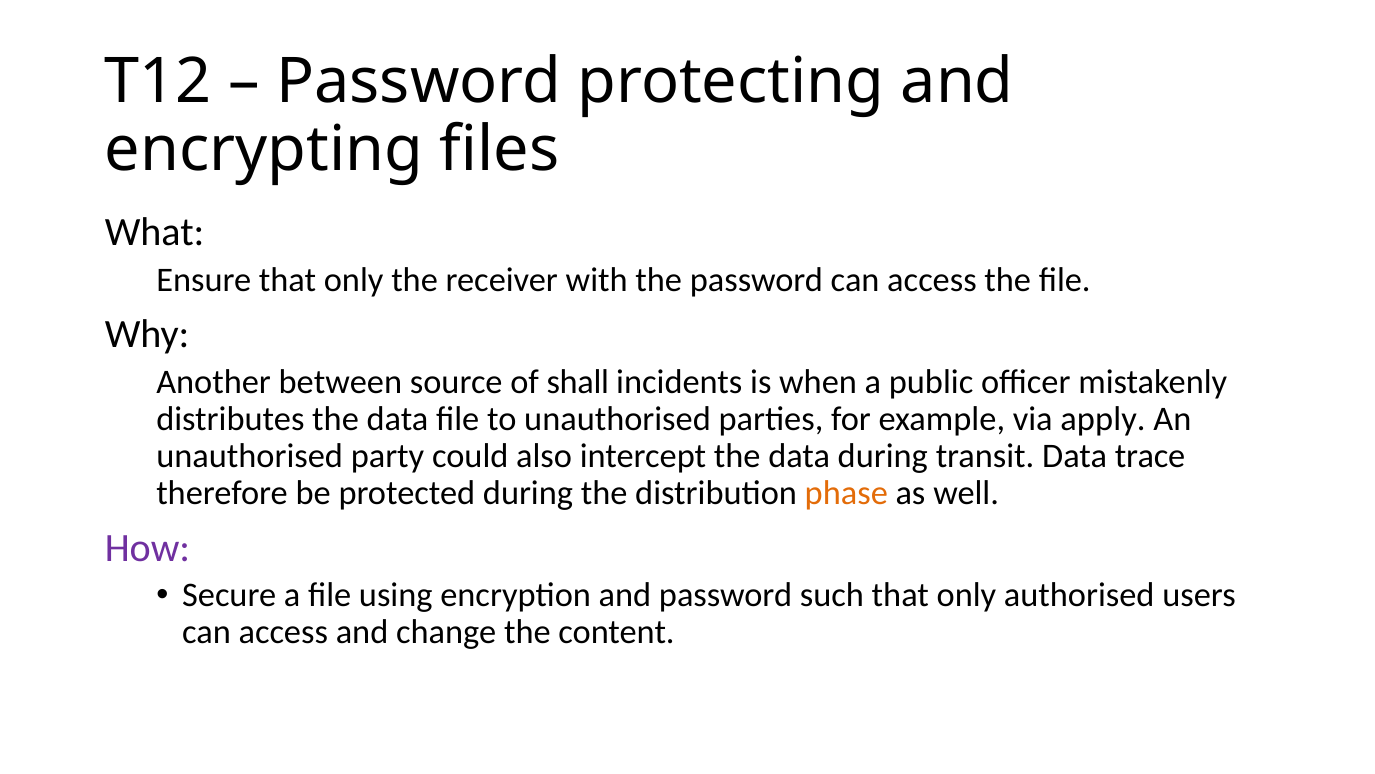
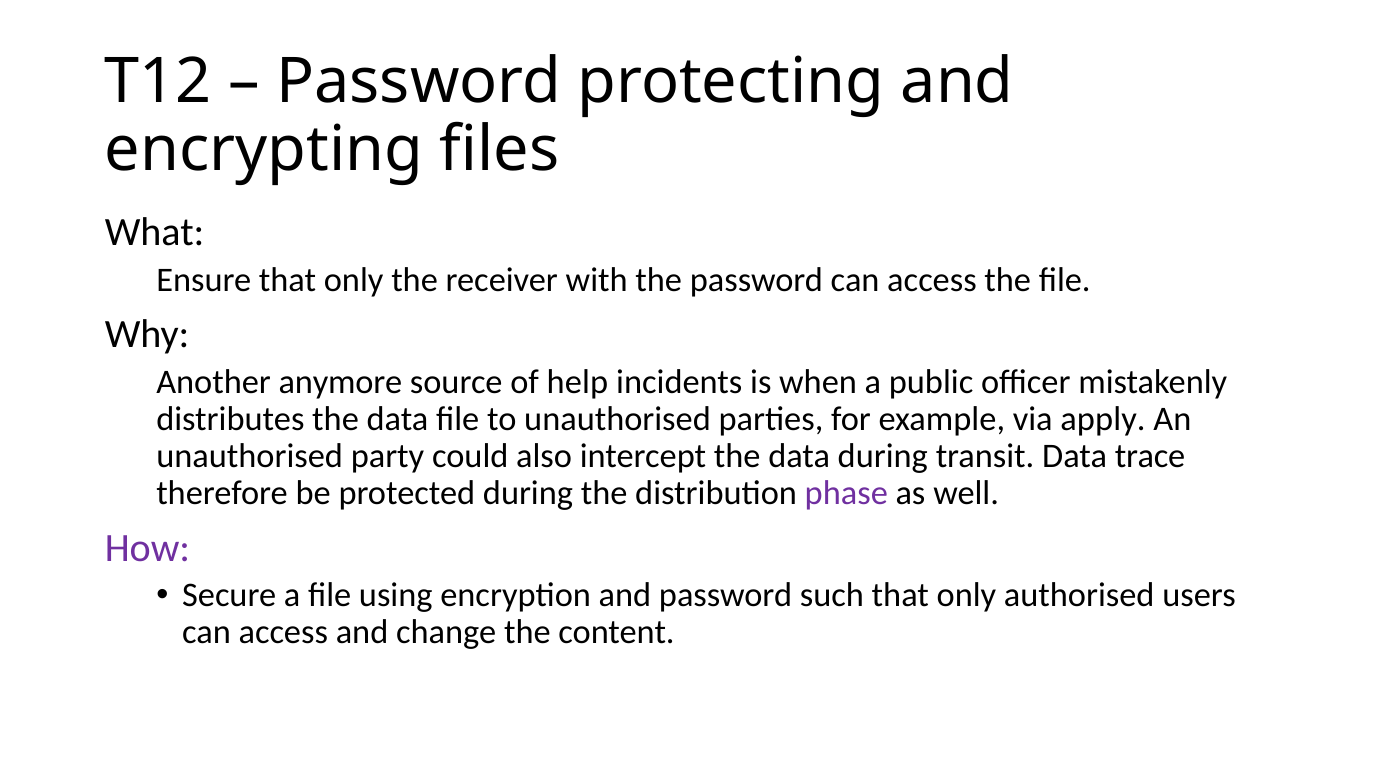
between: between -> anymore
shall: shall -> help
phase colour: orange -> purple
